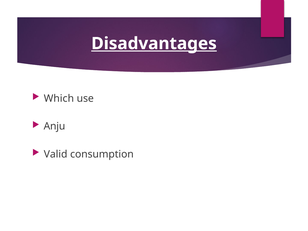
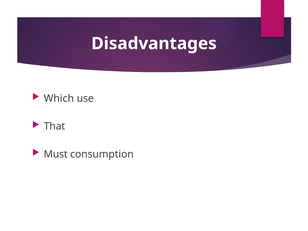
Disadvantages underline: present -> none
Anju: Anju -> That
Valid: Valid -> Must
